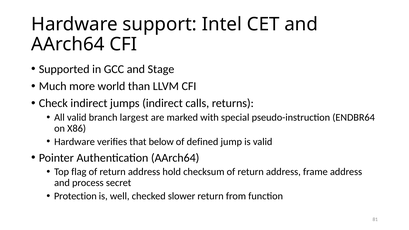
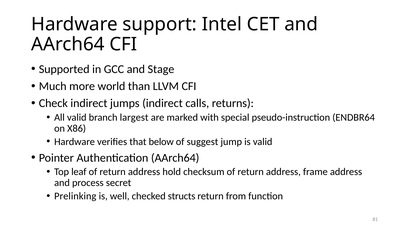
defined: defined -> suggest
flag: flag -> leaf
Protection: Protection -> Prelinking
slower: slower -> structs
